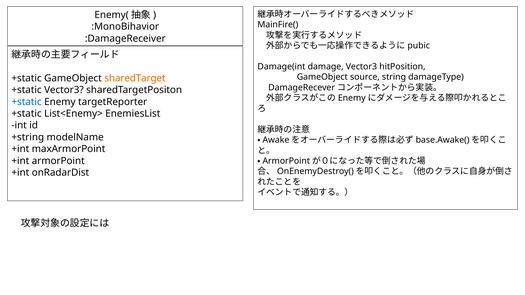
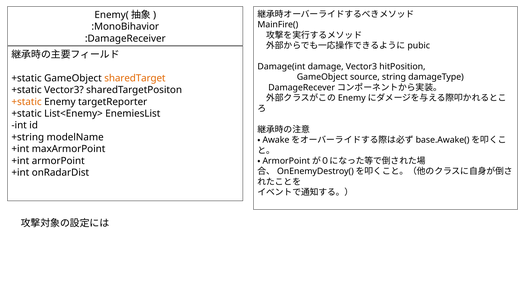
+static at (27, 102) colour: blue -> orange
